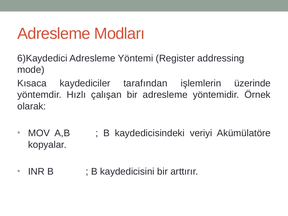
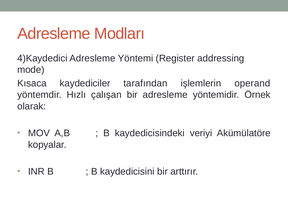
6)Kaydedici: 6)Kaydedici -> 4)Kaydedici
üzerinde: üzerinde -> operand
